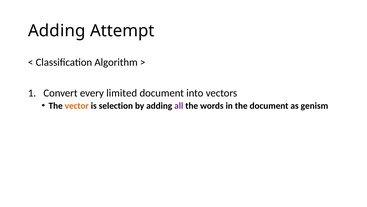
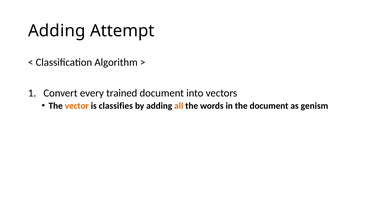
limited: limited -> trained
selection: selection -> classifies
all colour: purple -> orange
